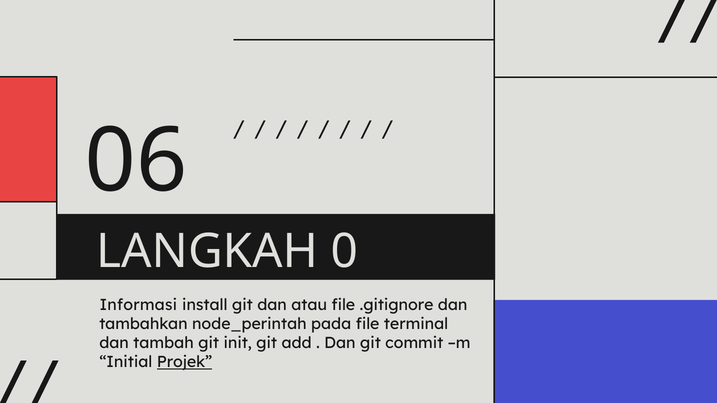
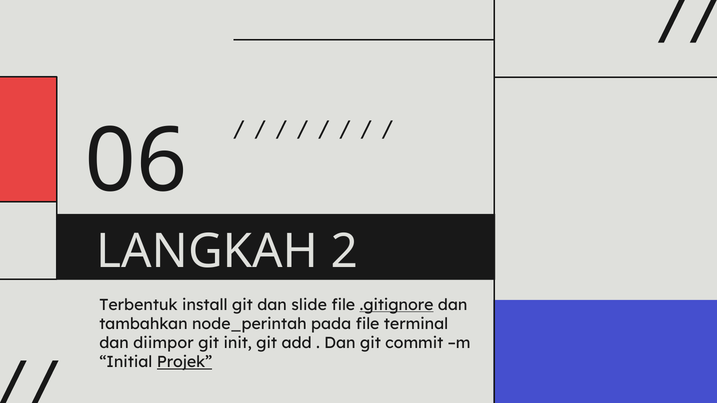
0: 0 -> 2
Informasi: Informasi -> Terbentuk
atau: atau -> slide
.gitignore underline: none -> present
tambah: tambah -> diimpor
